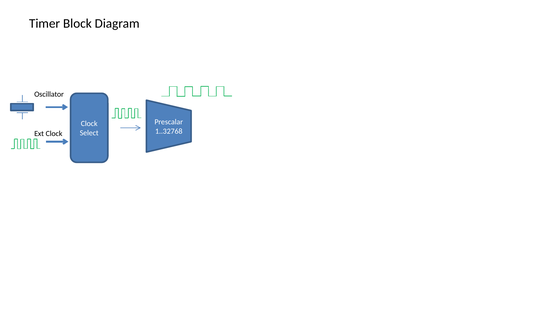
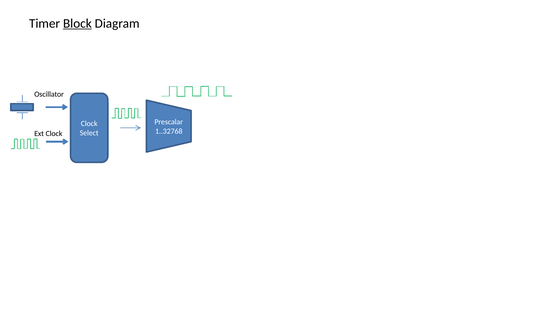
Block underline: none -> present
